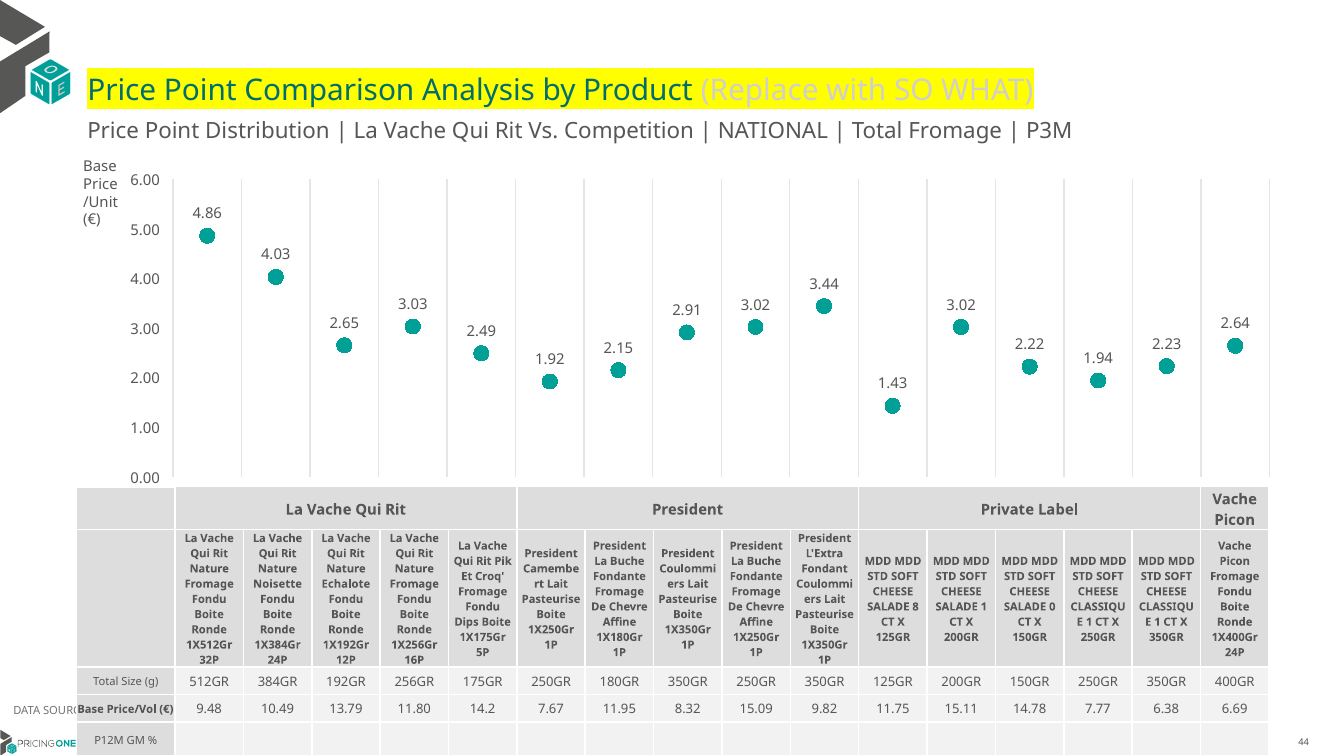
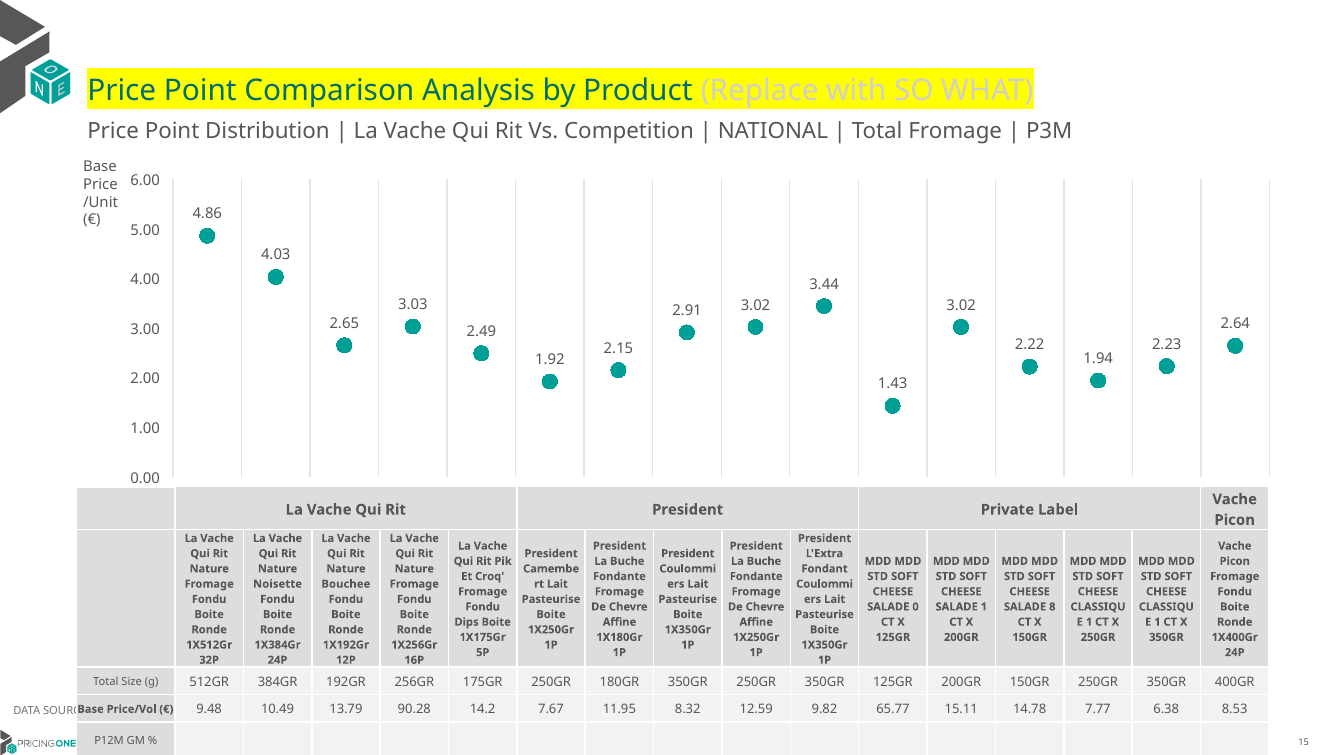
Echalote: Echalote -> Bouchee
8: 8 -> 0
0: 0 -> 8
11.80: 11.80 -> 90.28
15.09: 15.09 -> 12.59
11.75: 11.75 -> 65.77
6.69: 6.69 -> 8.53
44: 44 -> 15
